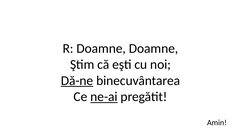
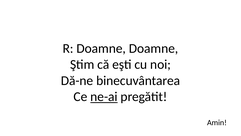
Dă-ne underline: present -> none
